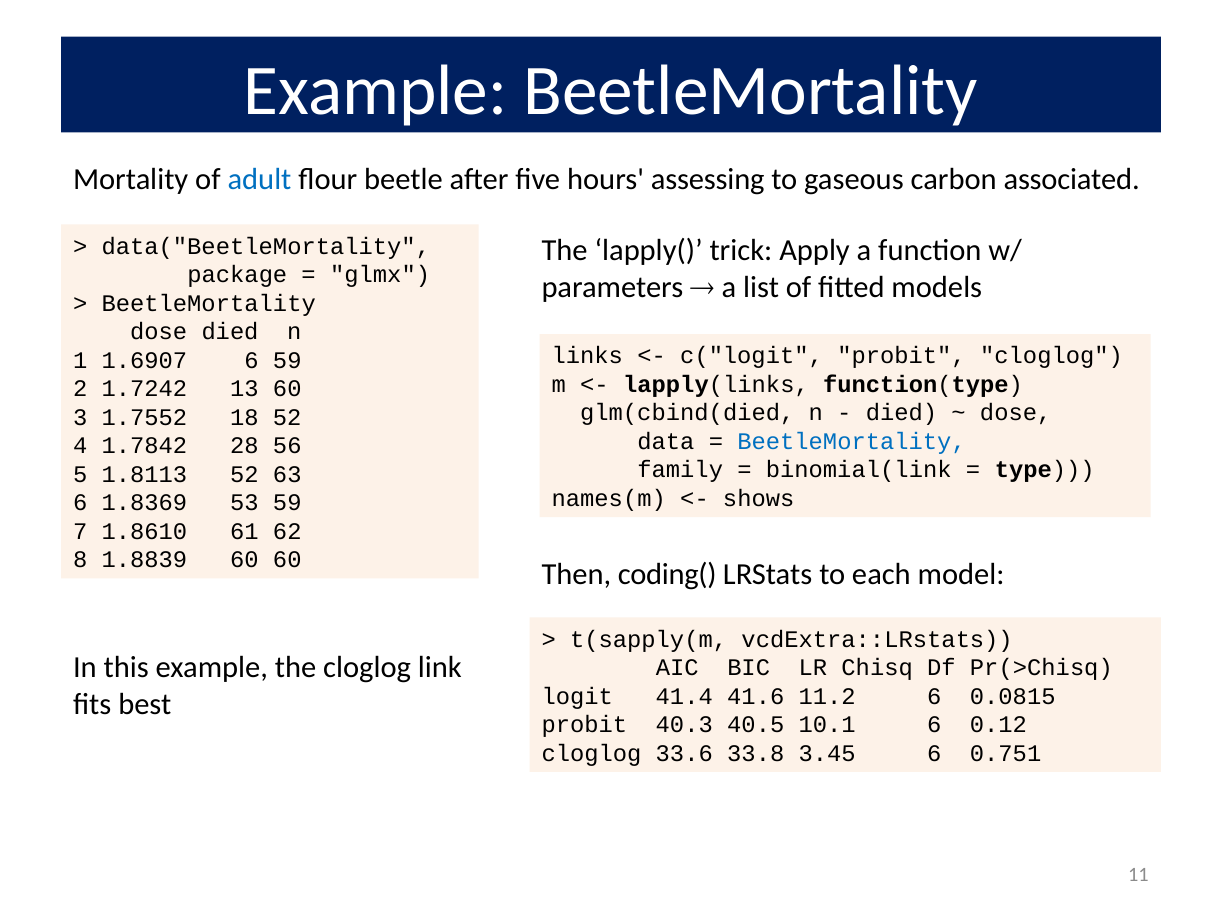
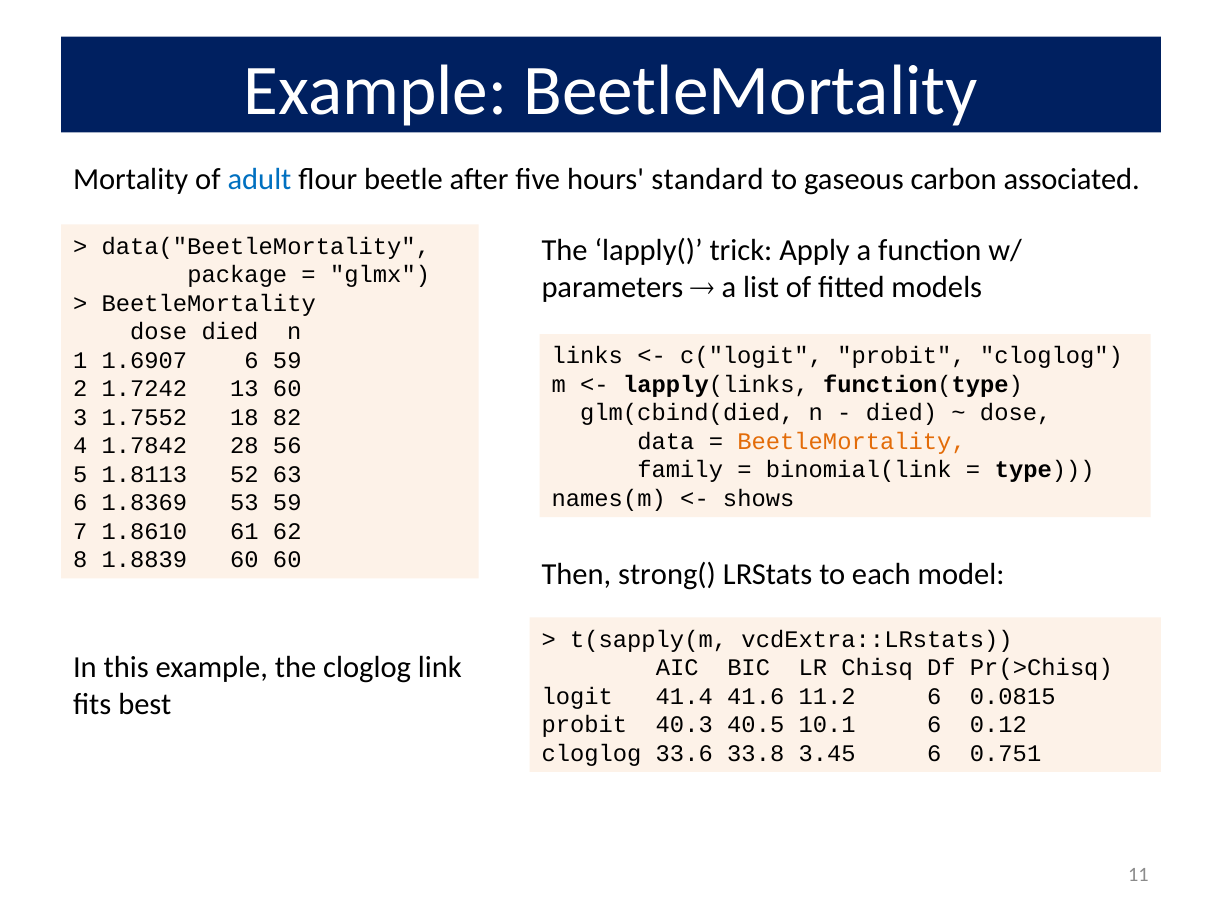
assessing: assessing -> standard
18 52: 52 -> 82
BeetleMortality at (852, 442) colour: blue -> orange
coding(: coding( -> strong(
